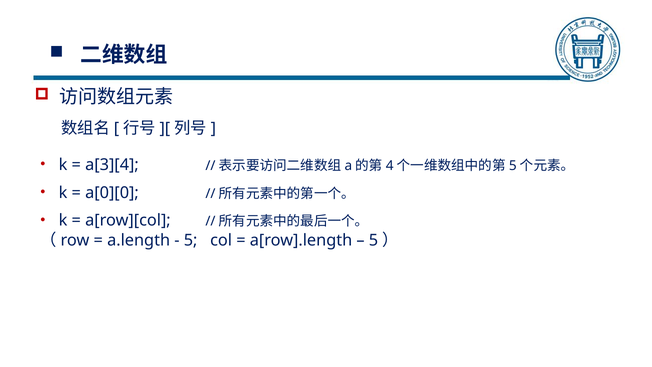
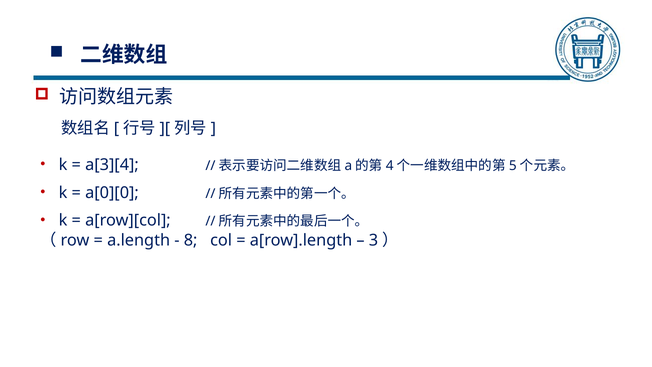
5 at (191, 240): 5 -> 8
5 at (374, 240): 5 -> 3
